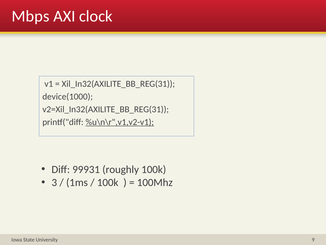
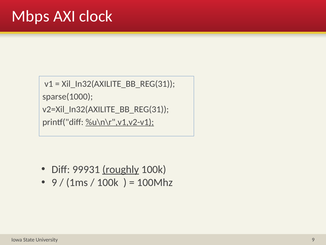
device(1000: device(1000 -> sparse(1000
roughly underline: none -> present
3 at (54, 182): 3 -> 9
